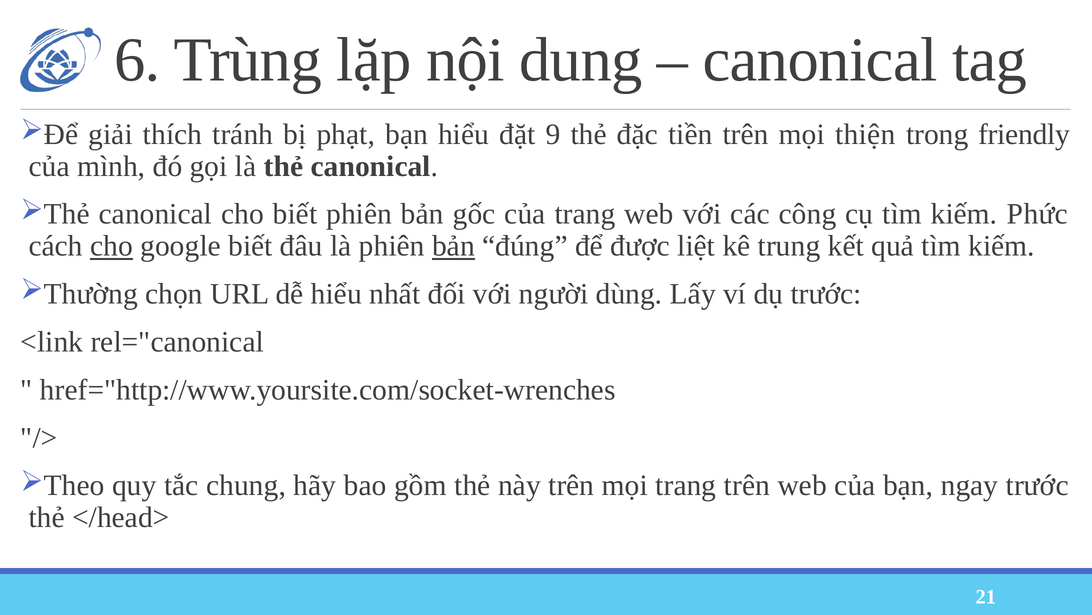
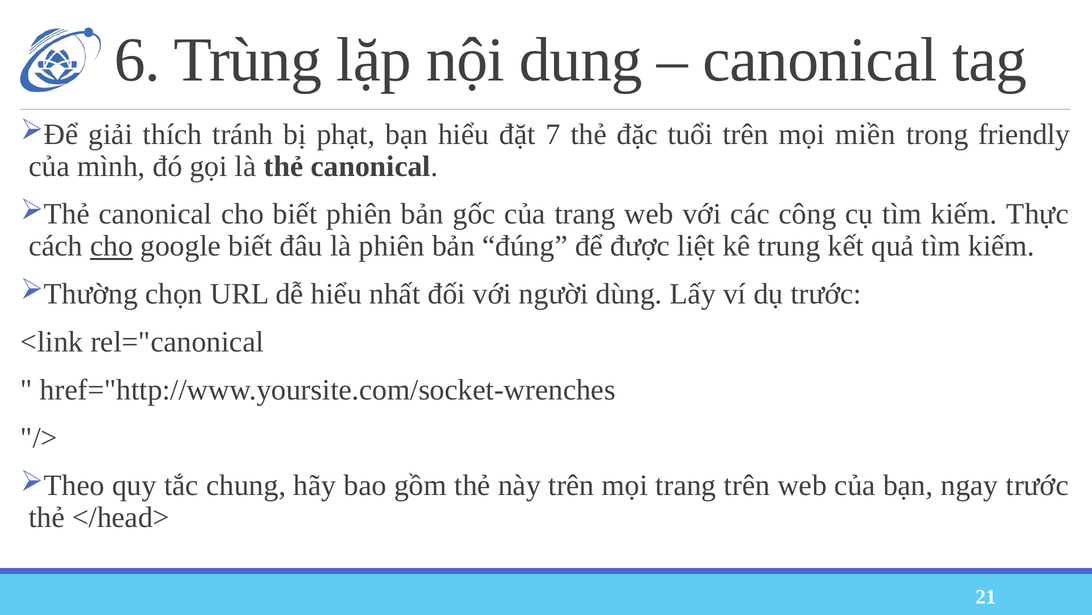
9: 9 -> 7
tiền: tiền -> tuổi
thiện: thiện -> miền
Phức: Phức -> Thực
bản at (453, 246) underline: present -> none
